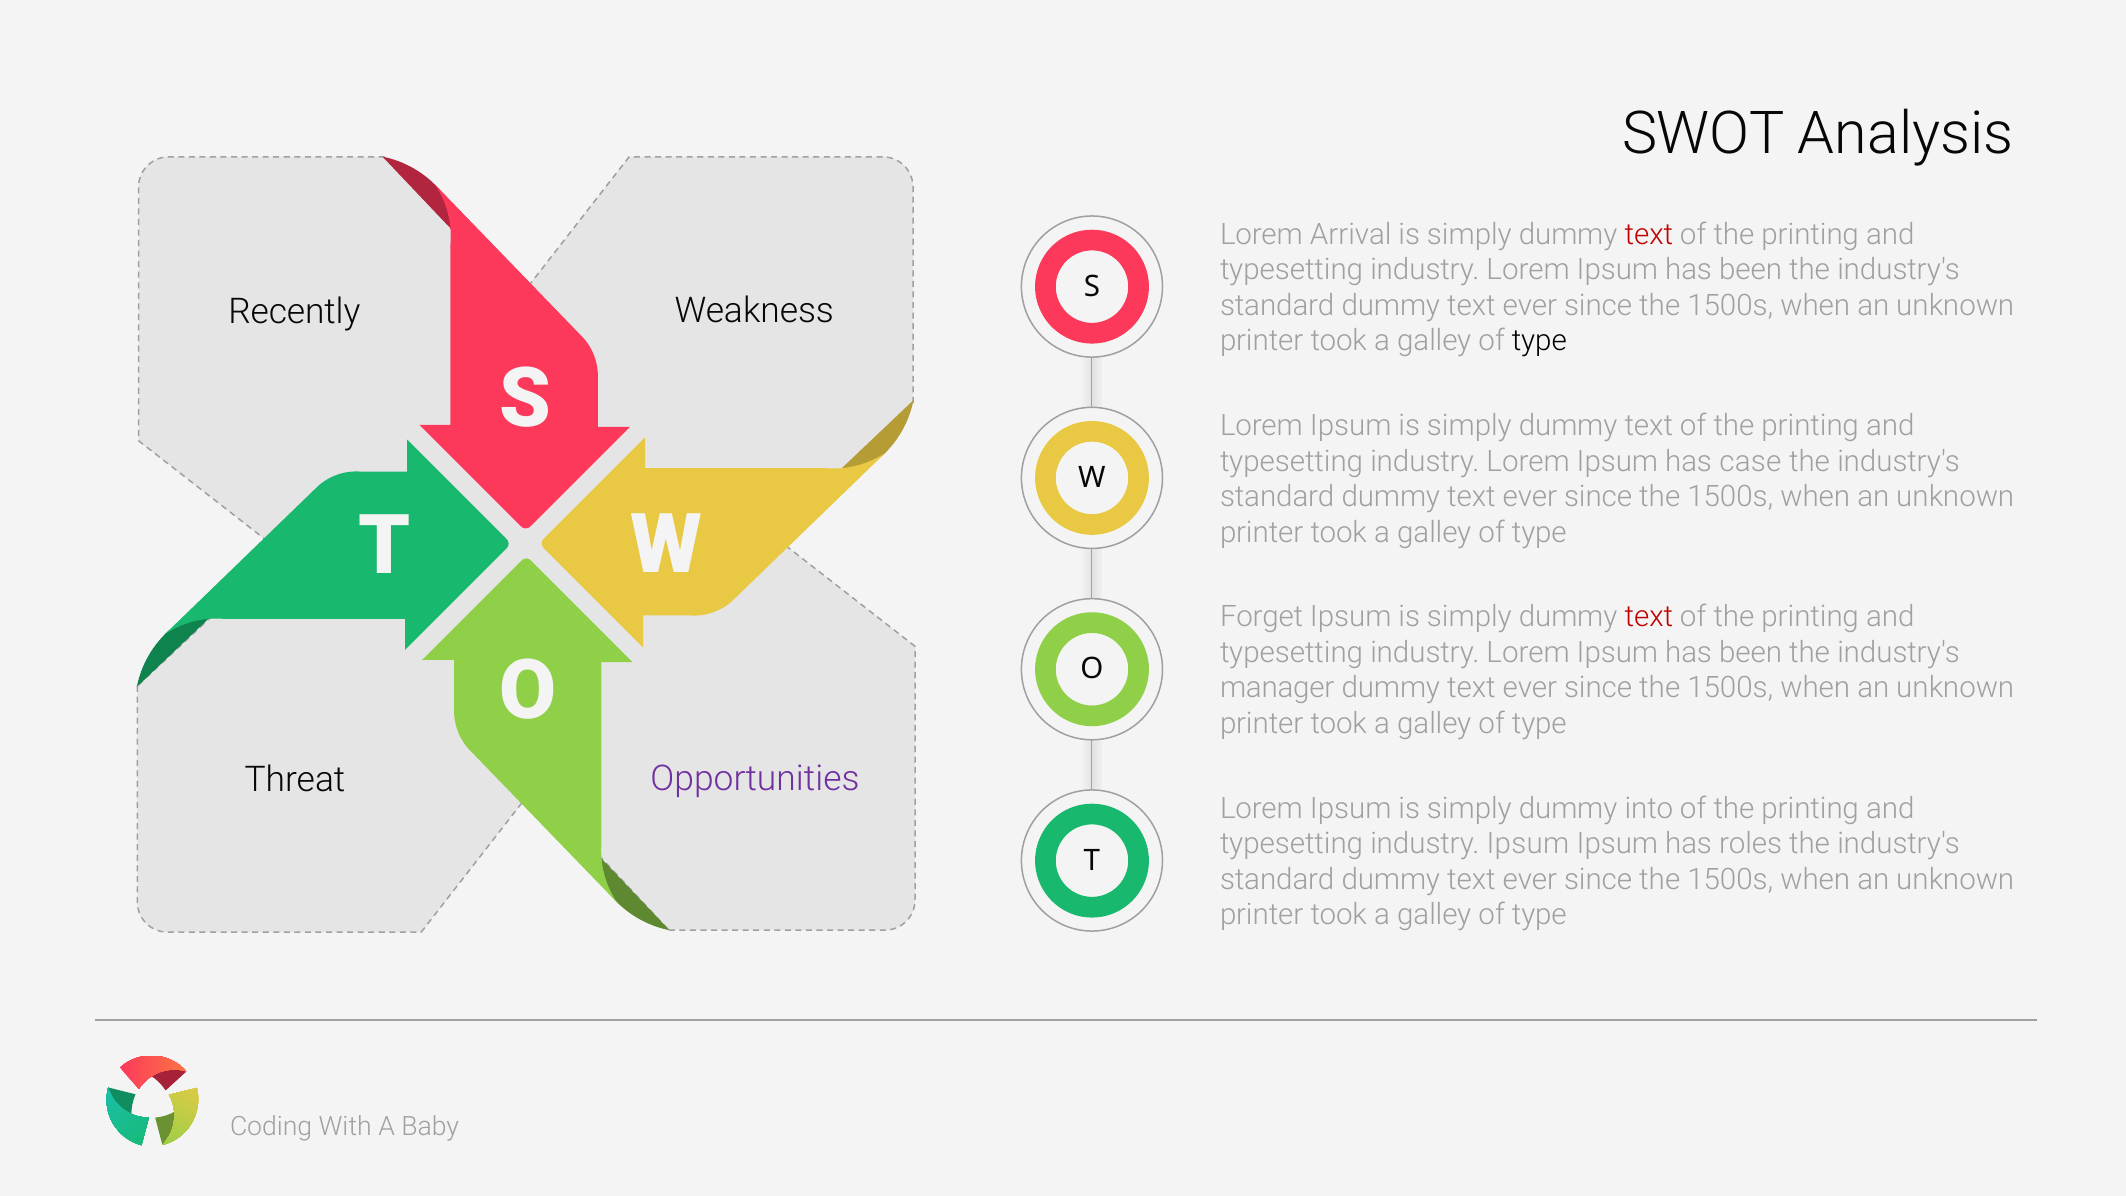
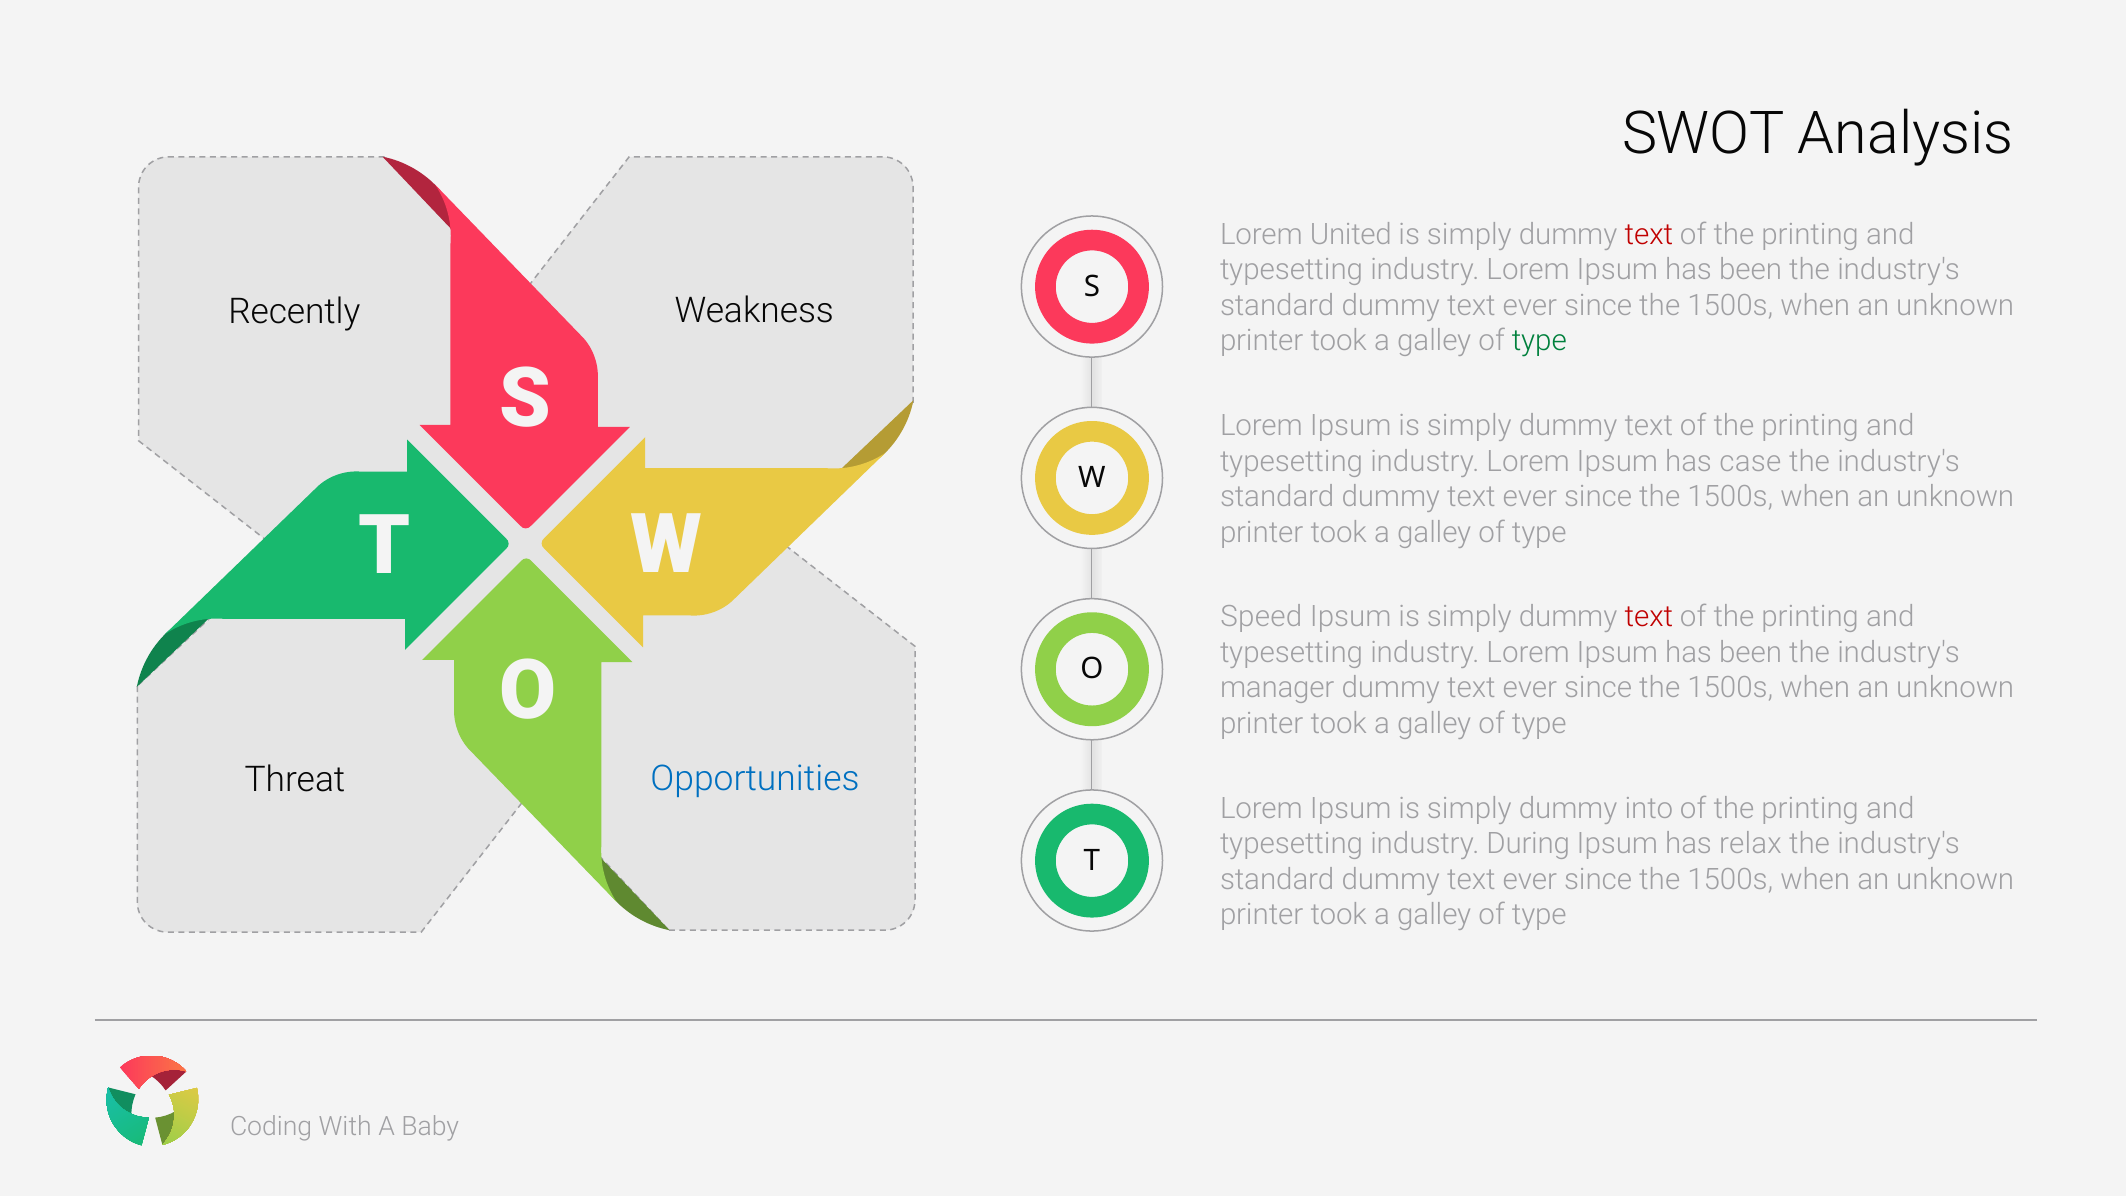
Arrival: Arrival -> United
type at (1539, 341) colour: black -> green
Forget: Forget -> Speed
Opportunities colour: purple -> blue
industry Ipsum: Ipsum -> During
roles: roles -> relax
